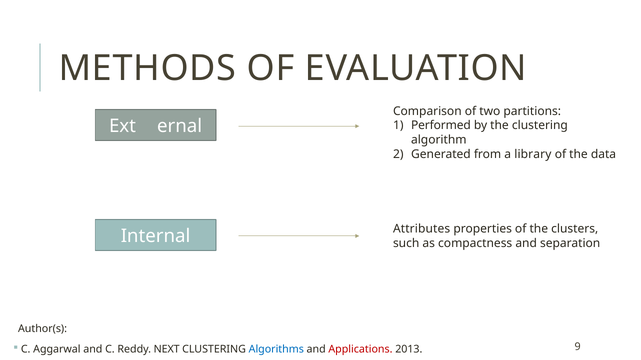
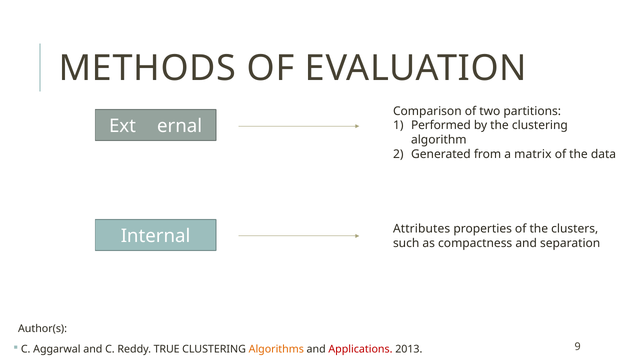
library: library -> matrix
NEXT: NEXT -> TRUE
Algorithms colour: blue -> orange
